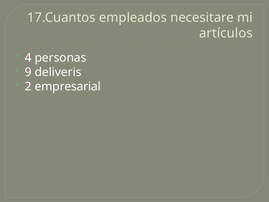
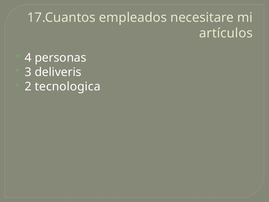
9: 9 -> 3
empresarial: empresarial -> tecnologica
